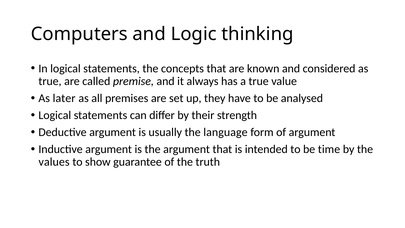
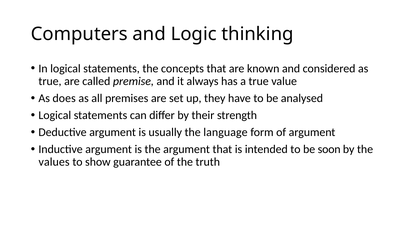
later: later -> does
time: time -> soon
